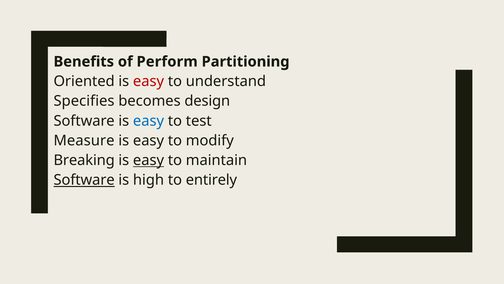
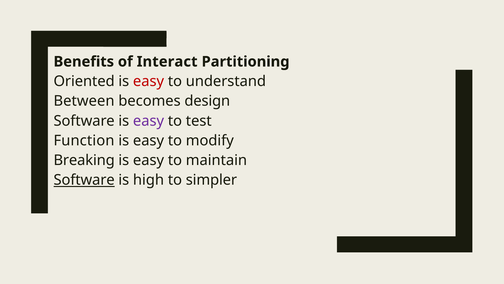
Perform: Perform -> Interact
Specifies: Specifies -> Between
easy at (149, 121) colour: blue -> purple
Measure: Measure -> Function
easy at (149, 160) underline: present -> none
entirely: entirely -> simpler
